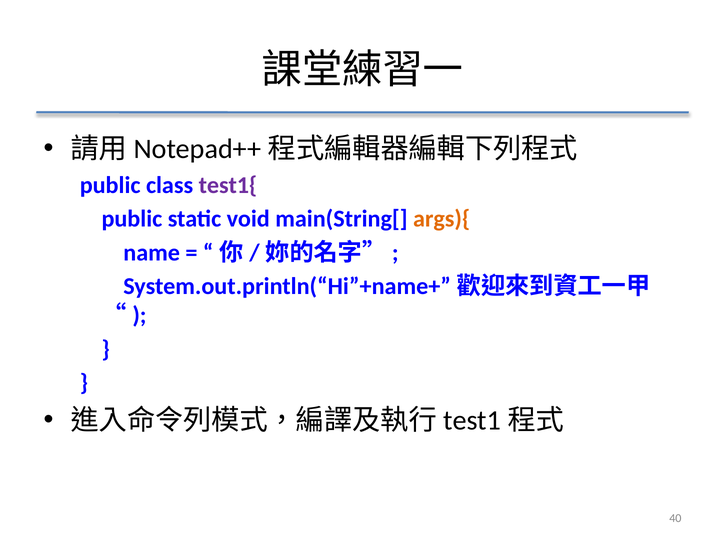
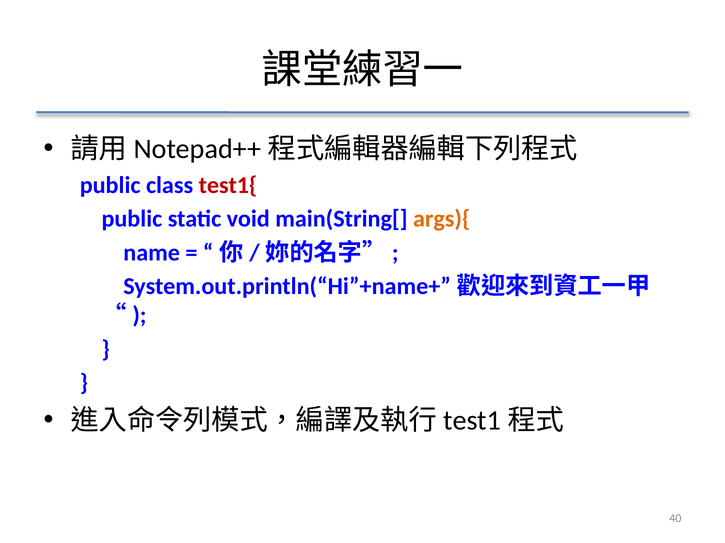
test1{ colour: purple -> red
